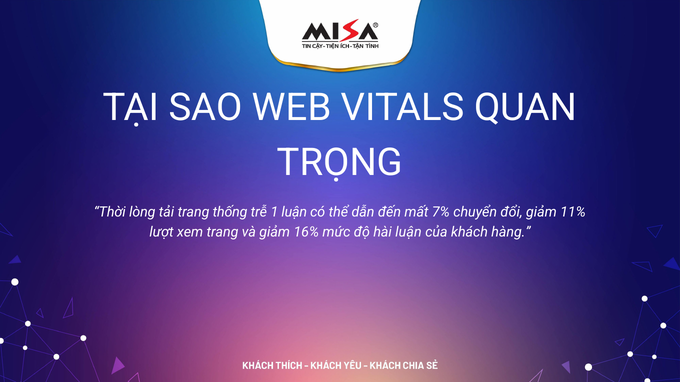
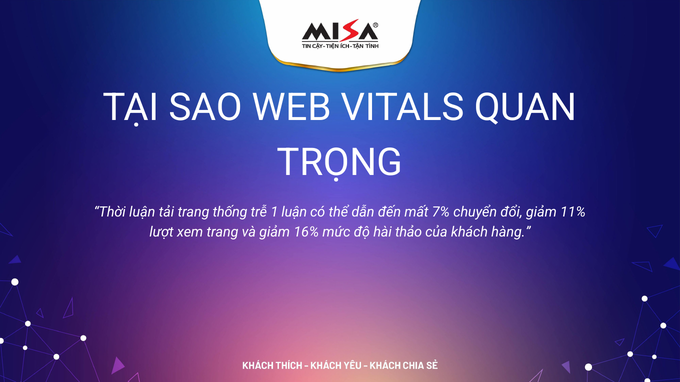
Thời lòng: lòng -> luận
hài luận: luận -> thảo
